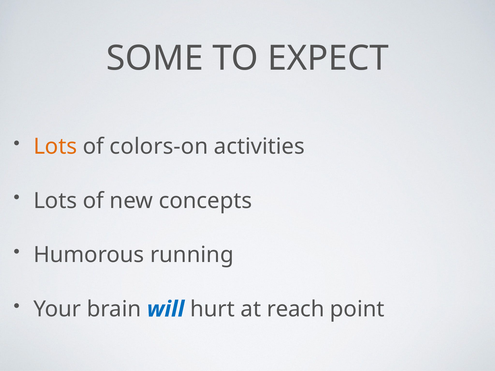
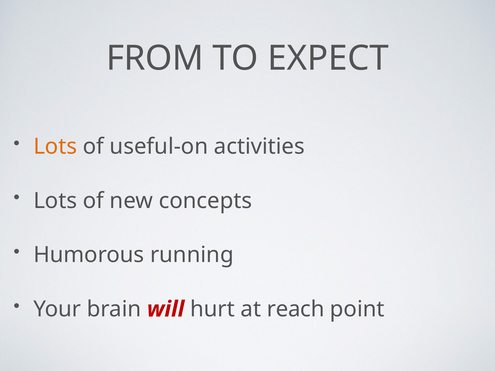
SOME: SOME -> FROM
colors-on: colors-on -> useful-on
will colour: blue -> red
